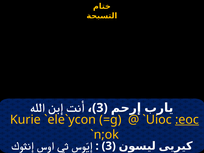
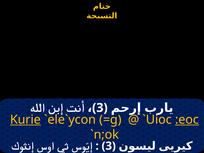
Kurie underline: none -> present
